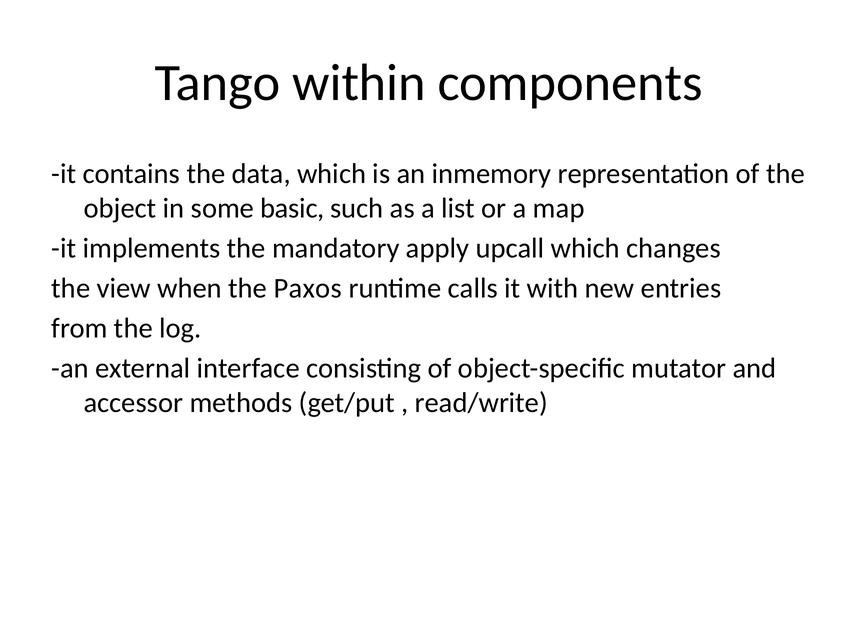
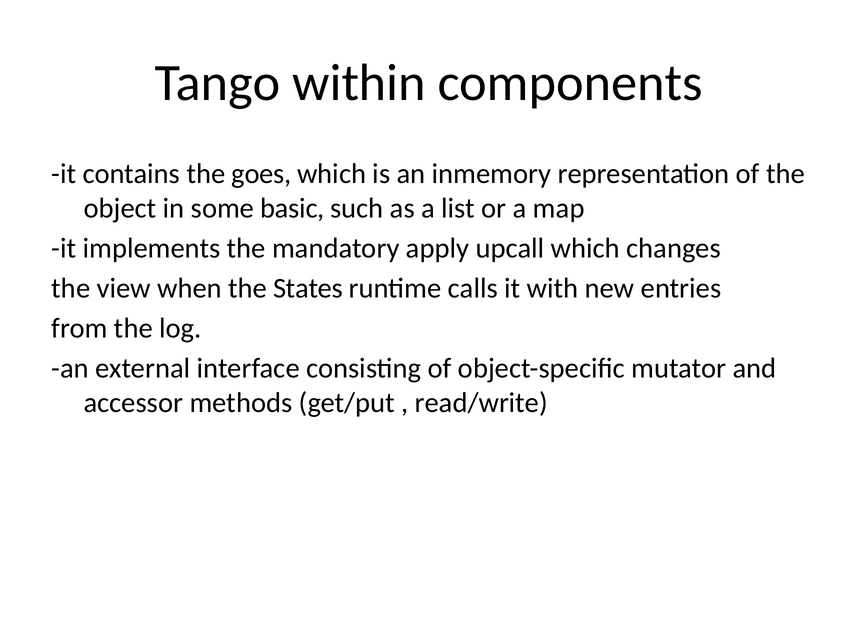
data: data -> goes
Paxos: Paxos -> States
